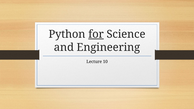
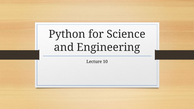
for underline: present -> none
